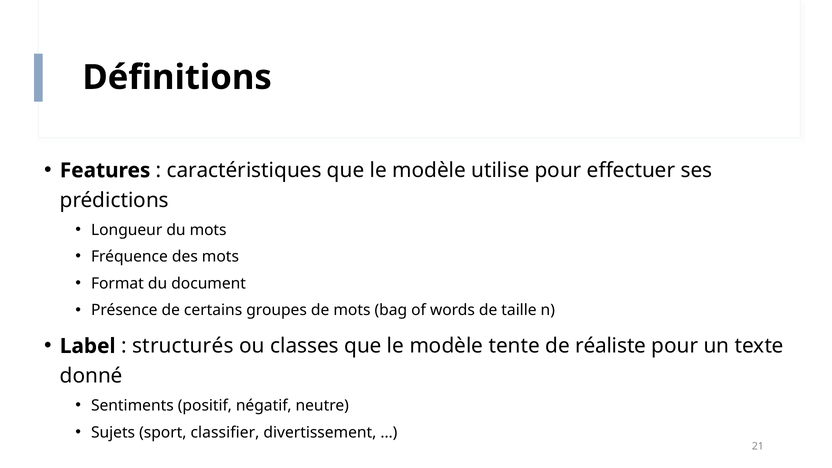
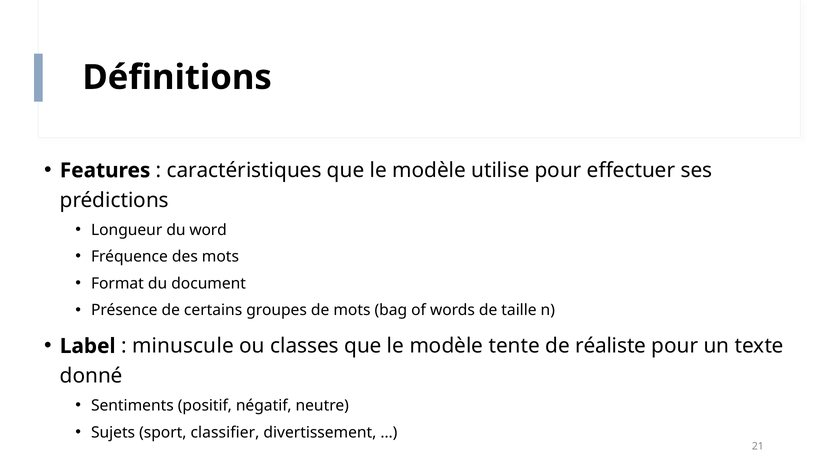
du mots: mots -> word
structurés: structurés -> minuscule
